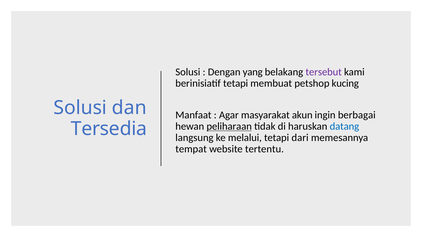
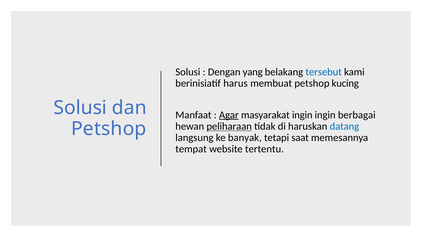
tersebut colour: purple -> blue
berinisiatif tetapi: tetapi -> harus
Agar underline: none -> present
masyarakat akun: akun -> ingin
Tersedia at (109, 129): Tersedia -> Petshop
melalui: melalui -> banyak
dari: dari -> saat
